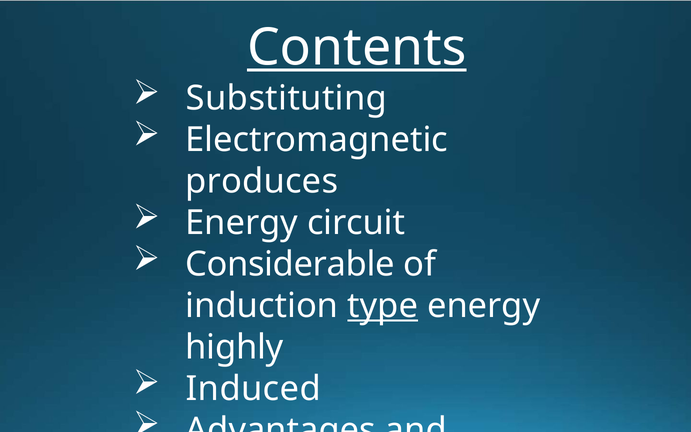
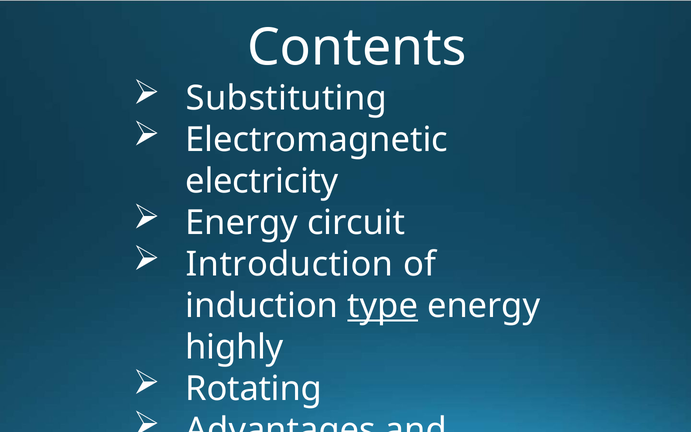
Contents underline: present -> none
produces: produces -> electricity
Considerable: Considerable -> Introduction
Induced: Induced -> Rotating
